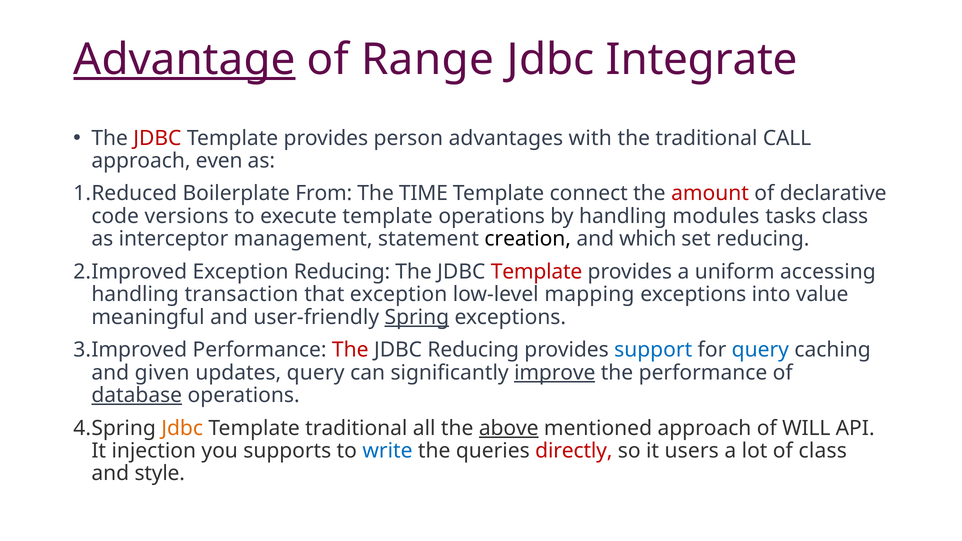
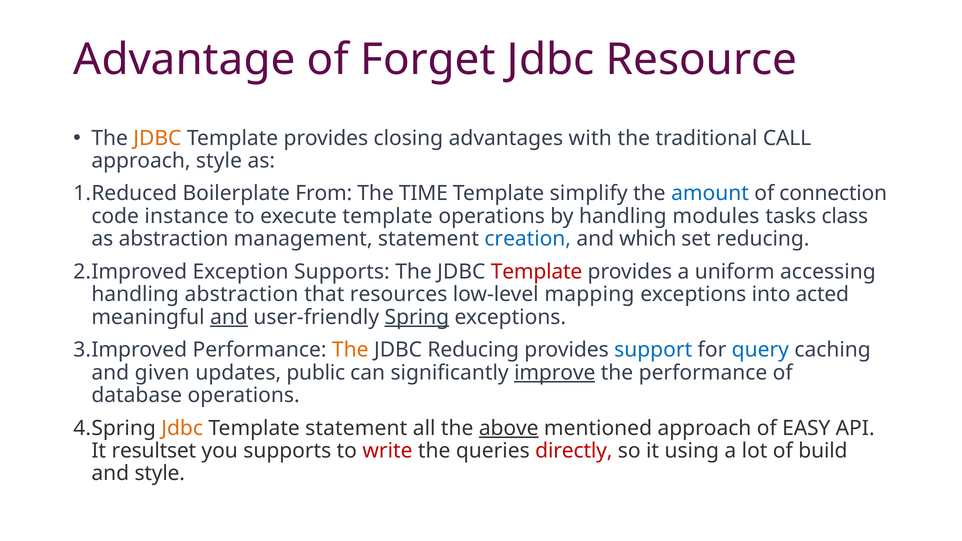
Advantage underline: present -> none
Range: Range -> Forget
Integrate: Integrate -> Resource
JDBC at (157, 138) colour: red -> orange
person: person -> closing
approach even: even -> style
connect: connect -> simplify
amount colour: red -> blue
declarative: declarative -> connection
versions: versions -> instance
as interceptor: interceptor -> abstraction
creation colour: black -> blue
Exception Reducing: Reducing -> Supports
handling transaction: transaction -> abstraction
that exception: exception -> resources
value: value -> acted
and at (229, 317) underline: none -> present
The at (350, 350) colour: red -> orange
updates query: query -> public
database underline: present -> none
Template traditional: traditional -> statement
WILL: WILL -> EASY
injection: injection -> resultset
write colour: blue -> red
users: users -> using
of class: class -> build
